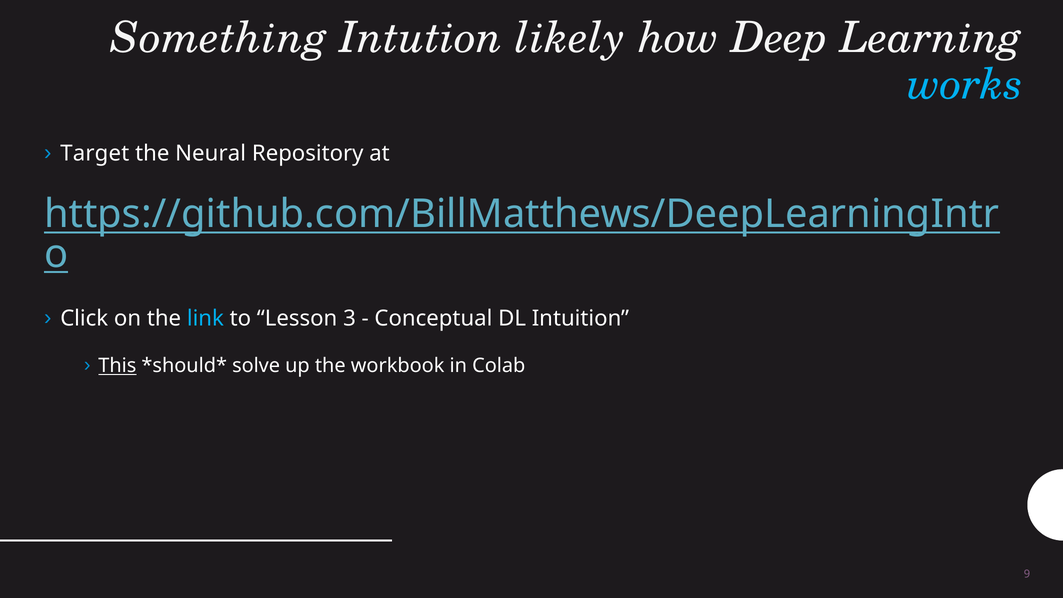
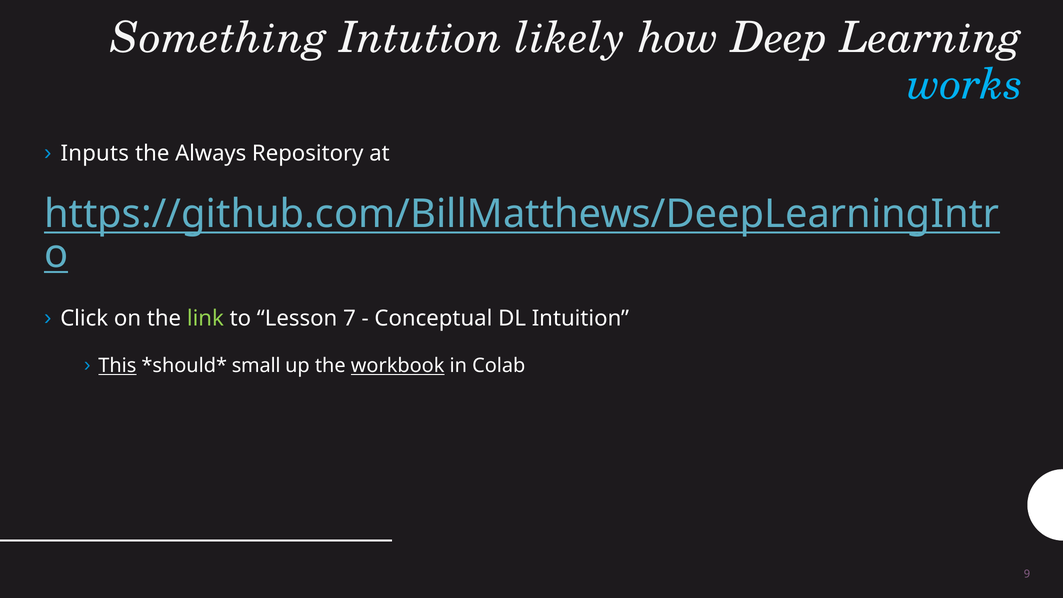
Target: Target -> Inputs
Neural: Neural -> Always
link colour: light blue -> light green
3: 3 -> 7
solve: solve -> small
workbook underline: none -> present
